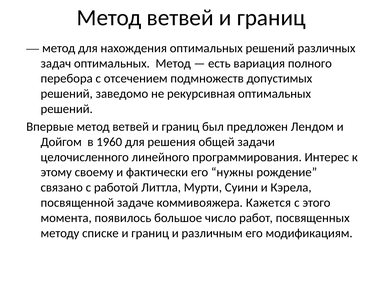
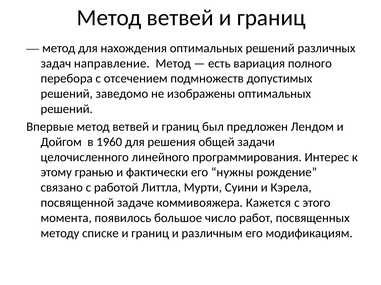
задач оптимальных: оптимальных -> направление
рекурсивная: рекурсивная -> изображены
своему: своему -> гранью
